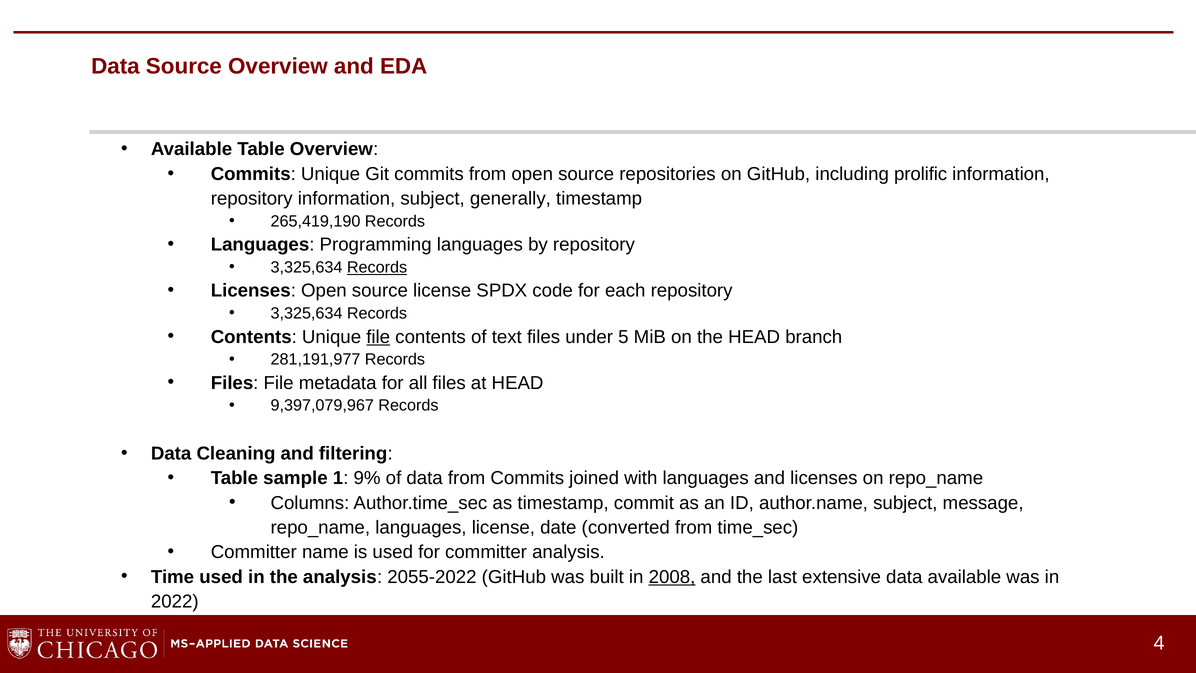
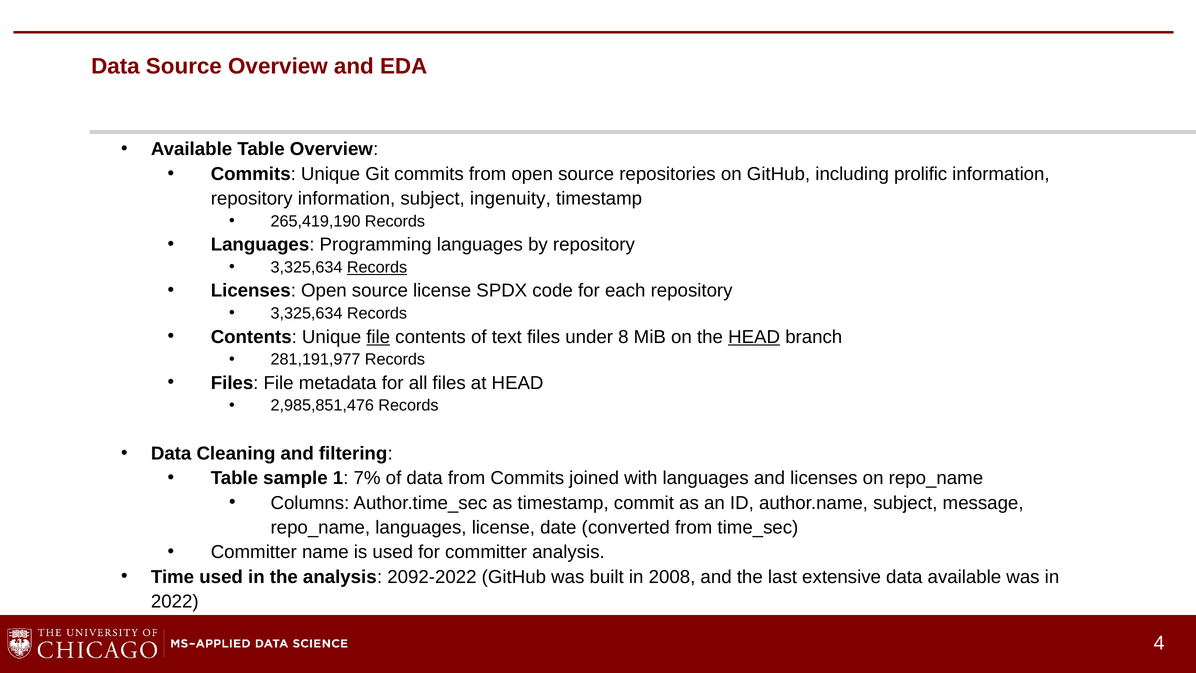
generally: generally -> ingenuity
5: 5 -> 8
HEAD at (754, 337) underline: none -> present
9,397,079,967: 9,397,079,967 -> 2,985,851,476
9%: 9% -> 7%
2055-2022: 2055-2022 -> 2092-2022
2008 underline: present -> none
